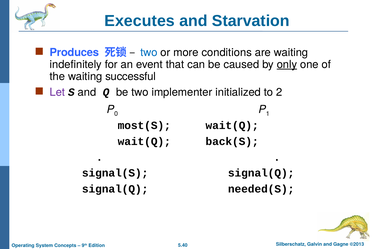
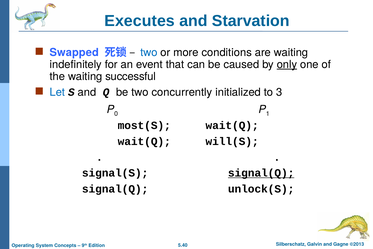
Produces: Produces -> Swapped
Let colour: purple -> blue
implementer: implementer -> concurrently
2: 2 -> 3
back(S: back(S -> will(S
signal(Q at (261, 173) underline: none -> present
needed(S: needed(S -> unlock(S
